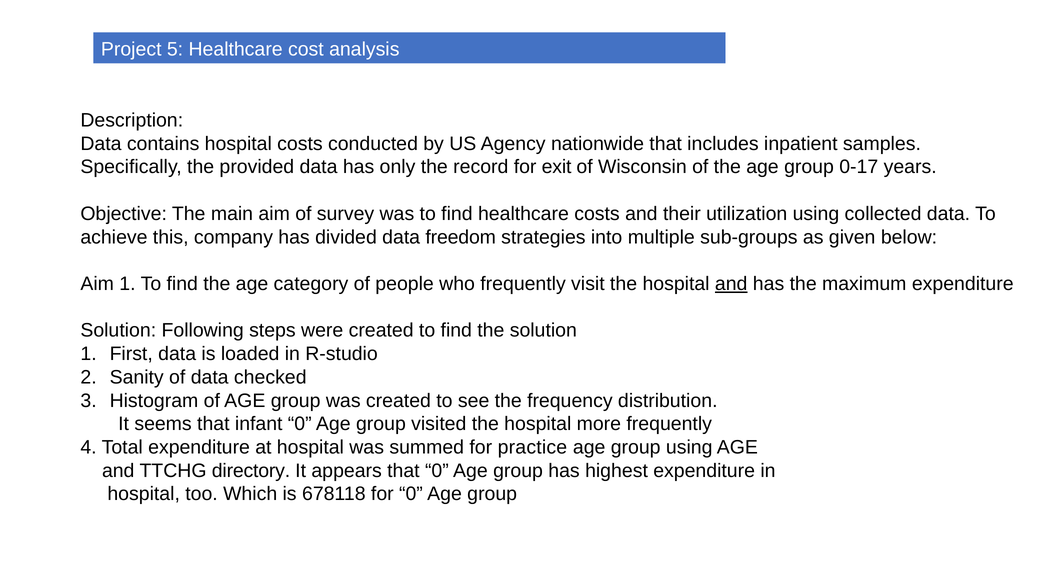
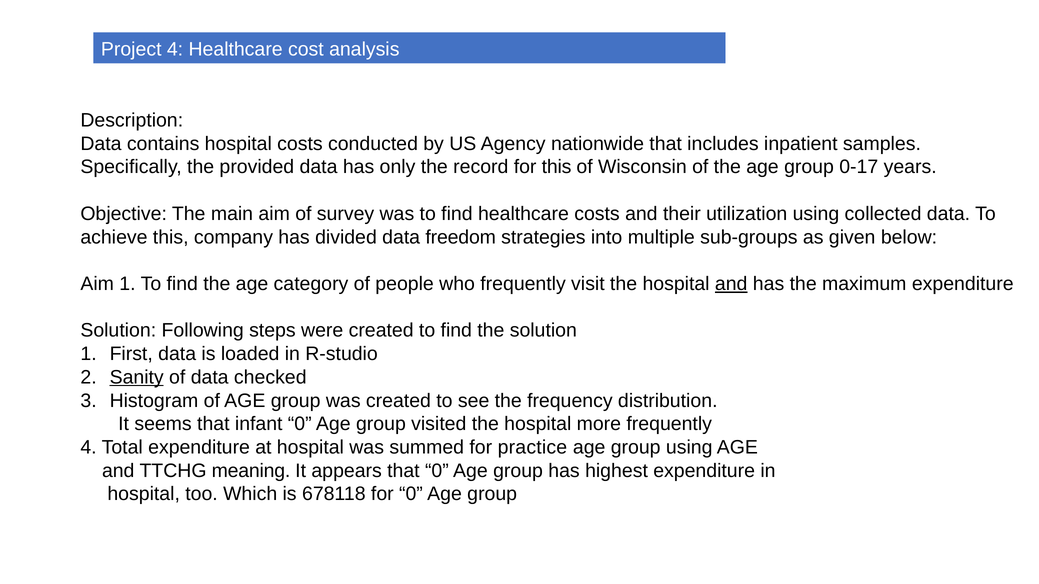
Project 5: 5 -> 4
for exit: exit -> this
Sanity underline: none -> present
directory: directory -> meaning
